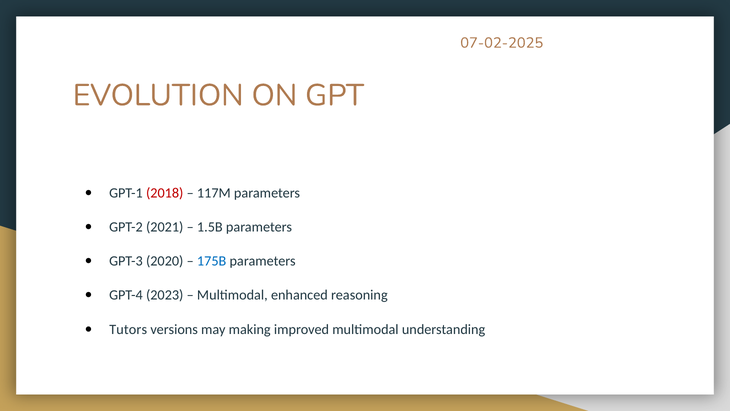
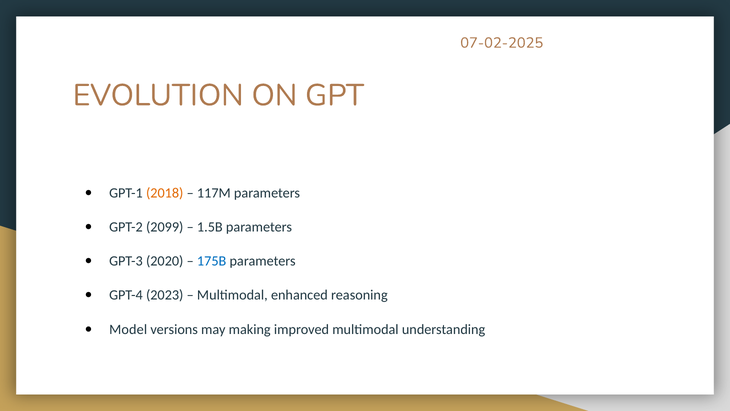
2018 colour: red -> orange
2021: 2021 -> 2099
Tutors: Tutors -> Model
